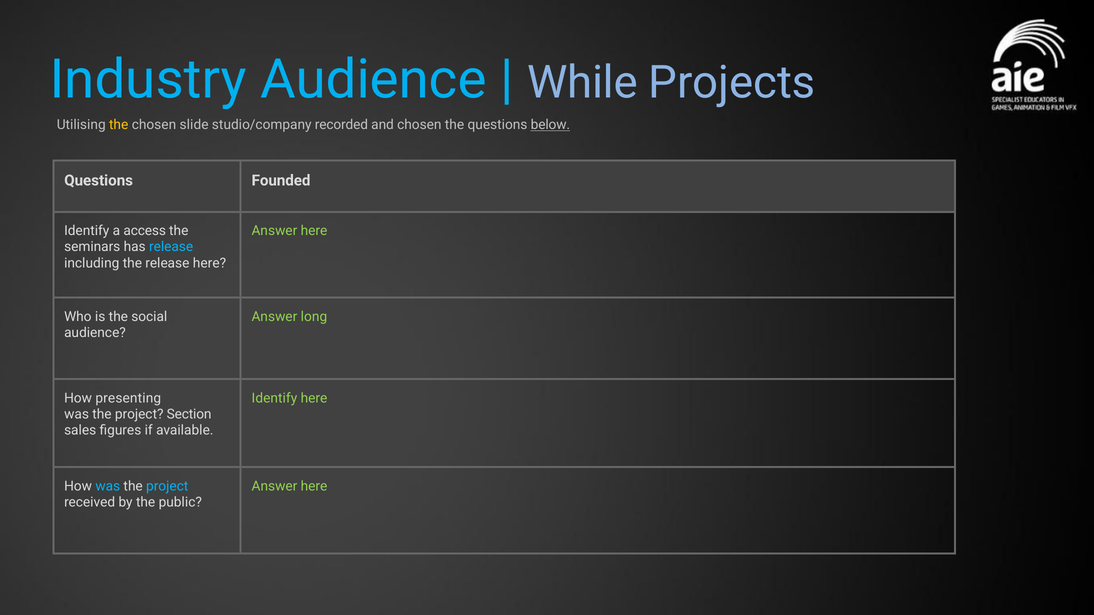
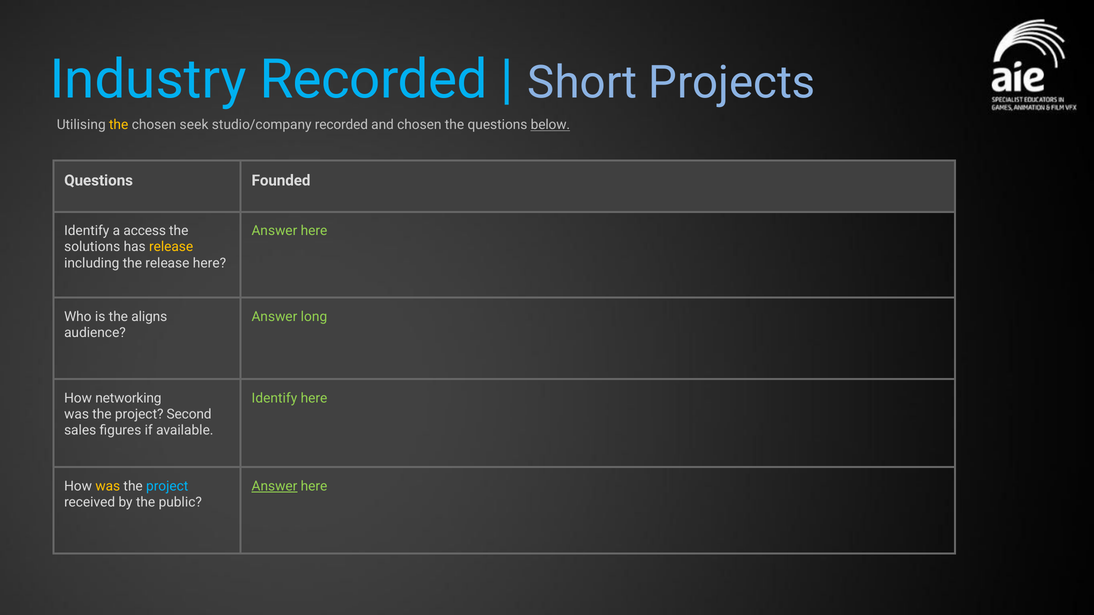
Industry Audience: Audience -> Recorded
While: While -> Short
slide: slide -> seek
seminars: seminars -> solutions
release at (171, 247) colour: light blue -> yellow
social: social -> aligns
presenting: presenting -> networking
Section: Section -> Second
was at (108, 486) colour: light blue -> yellow
Answer at (274, 486) underline: none -> present
